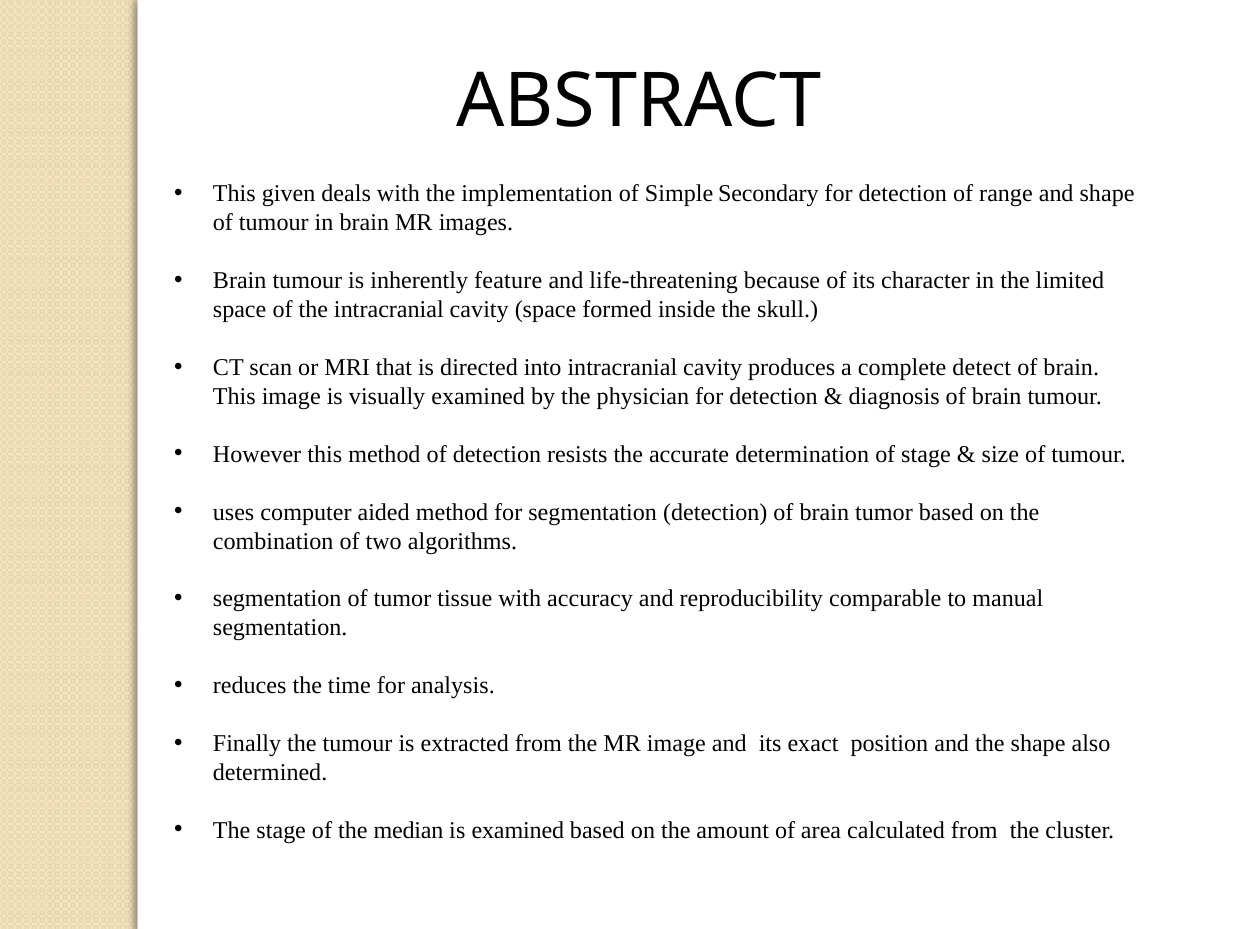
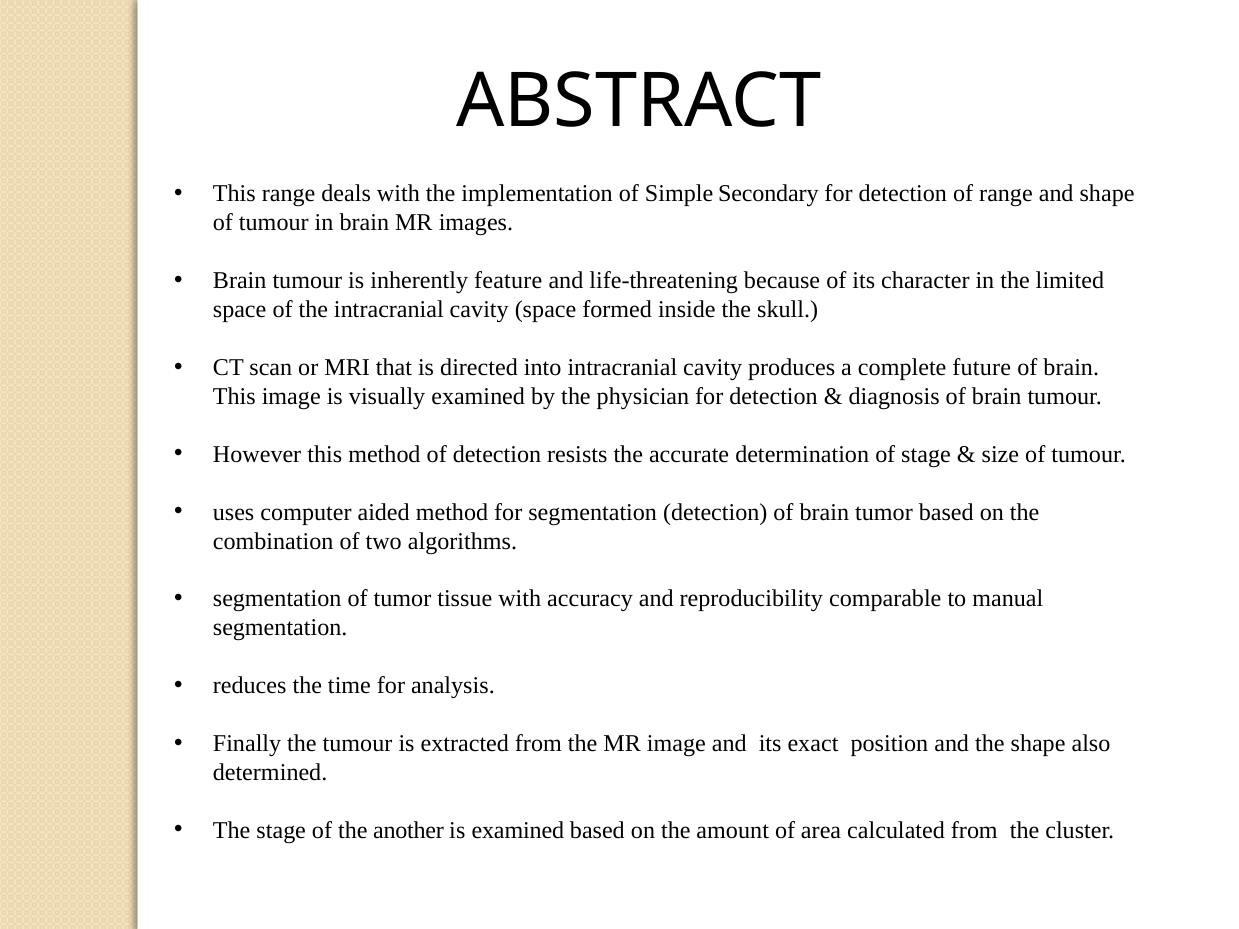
This given: given -> range
detect: detect -> future
median: median -> another
